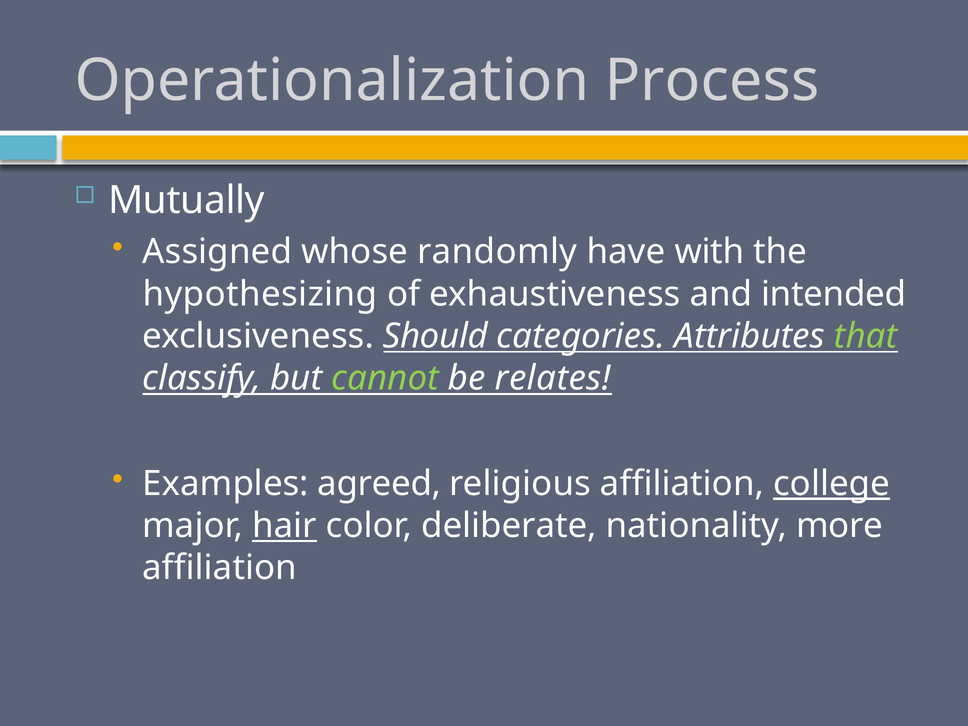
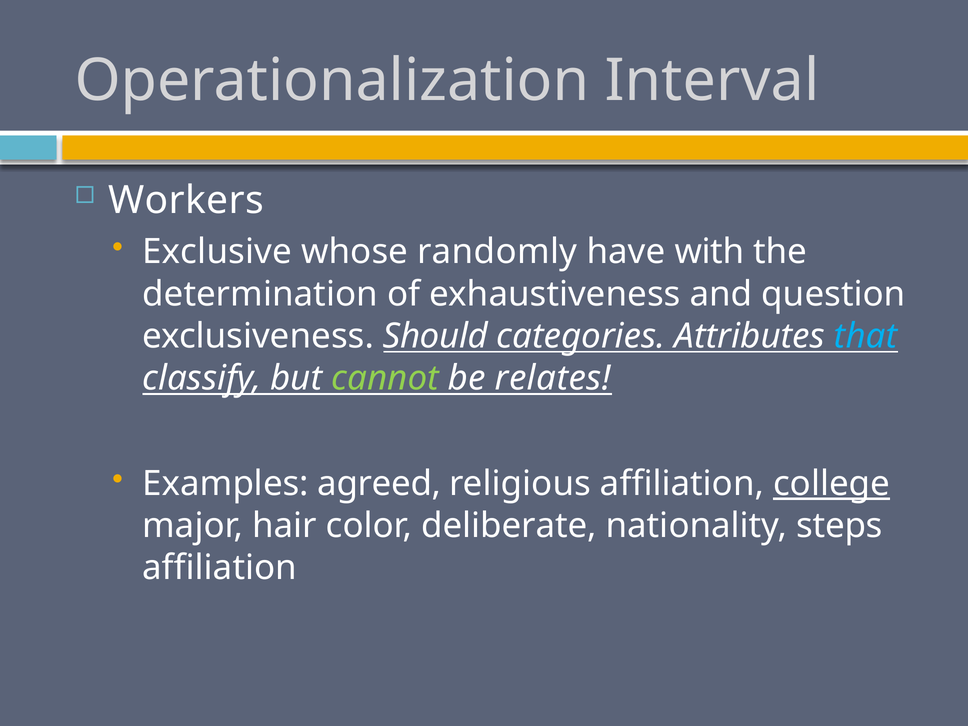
Process: Process -> Interval
Mutually: Mutually -> Workers
Assigned: Assigned -> Exclusive
hypothesizing: hypothesizing -> determination
intended: intended -> question
that colour: light green -> light blue
hair underline: present -> none
more: more -> steps
